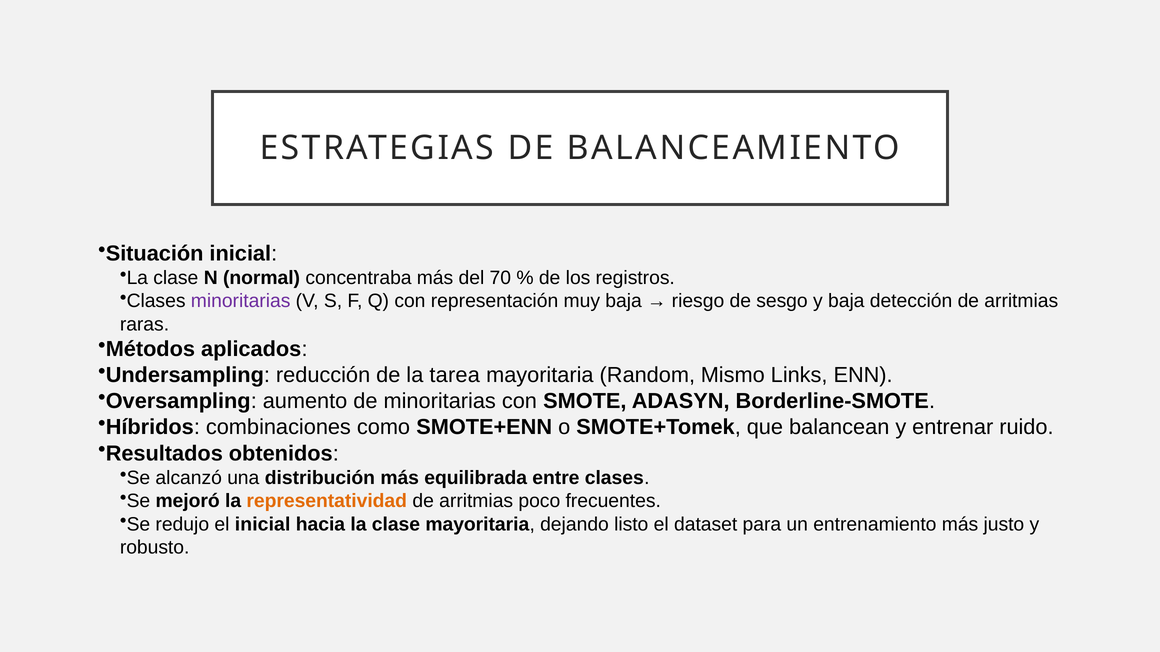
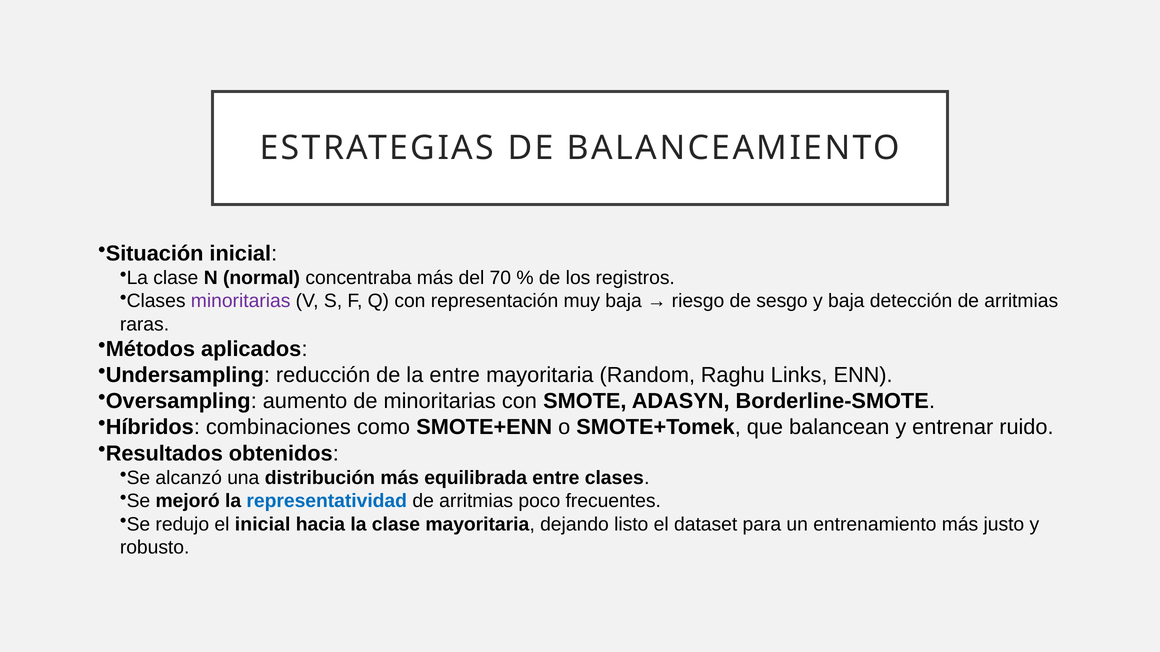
la tarea: tarea -> entre
Mismo: Mismo -> Raghu
representatividad colour: orange -> blue
